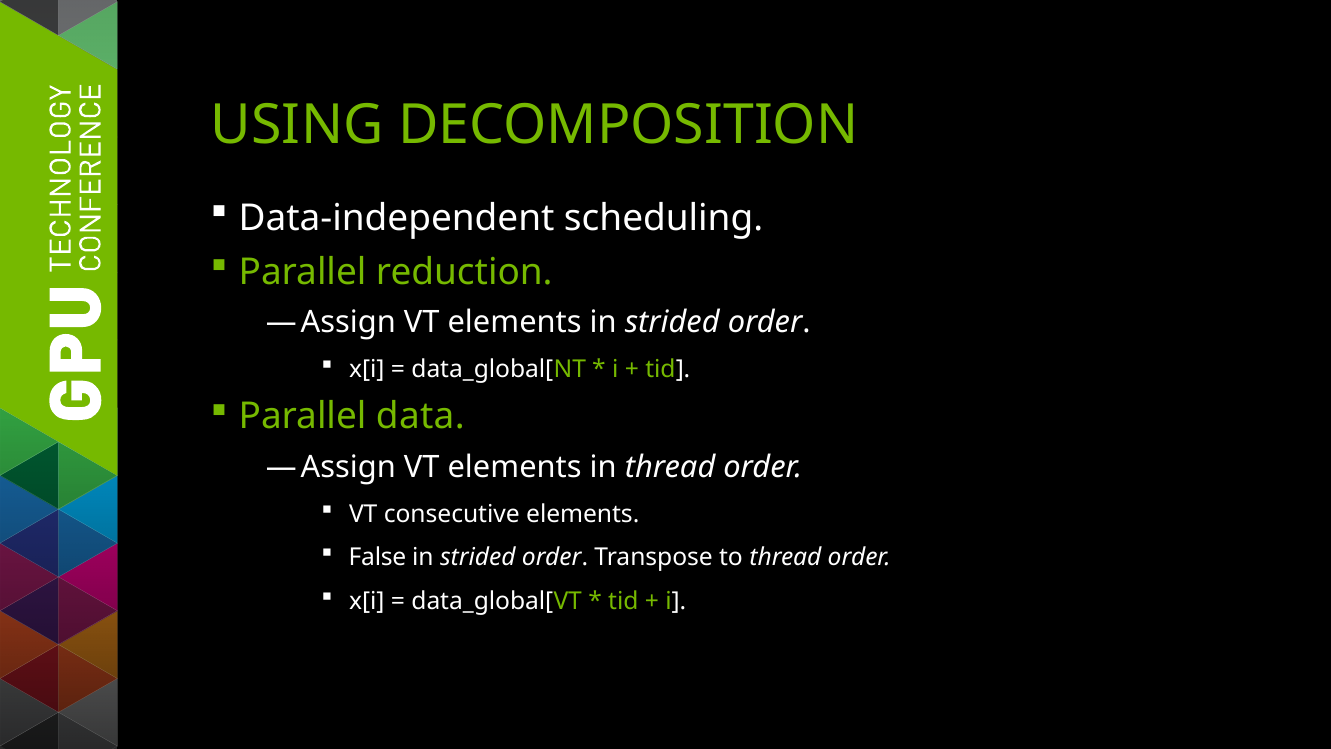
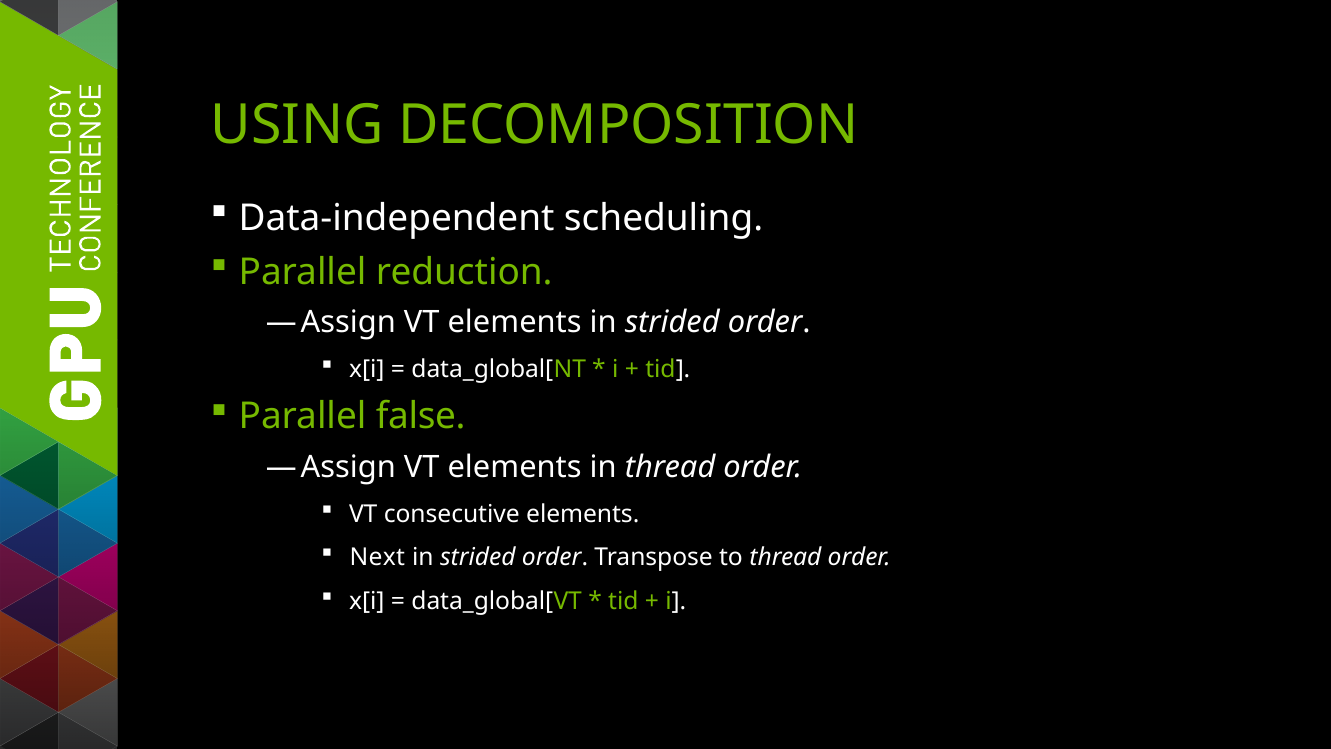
data: data -> false
False: False -> Next
